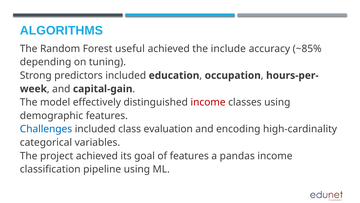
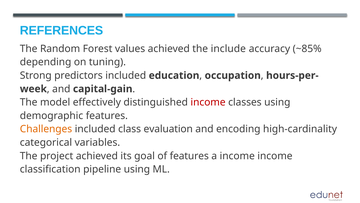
ALGORITHMS: ALGORITHMS -> REFERENCES
useful: useful -> values
Challenges colour: blue -> orange
a pandas: pandas -> income
